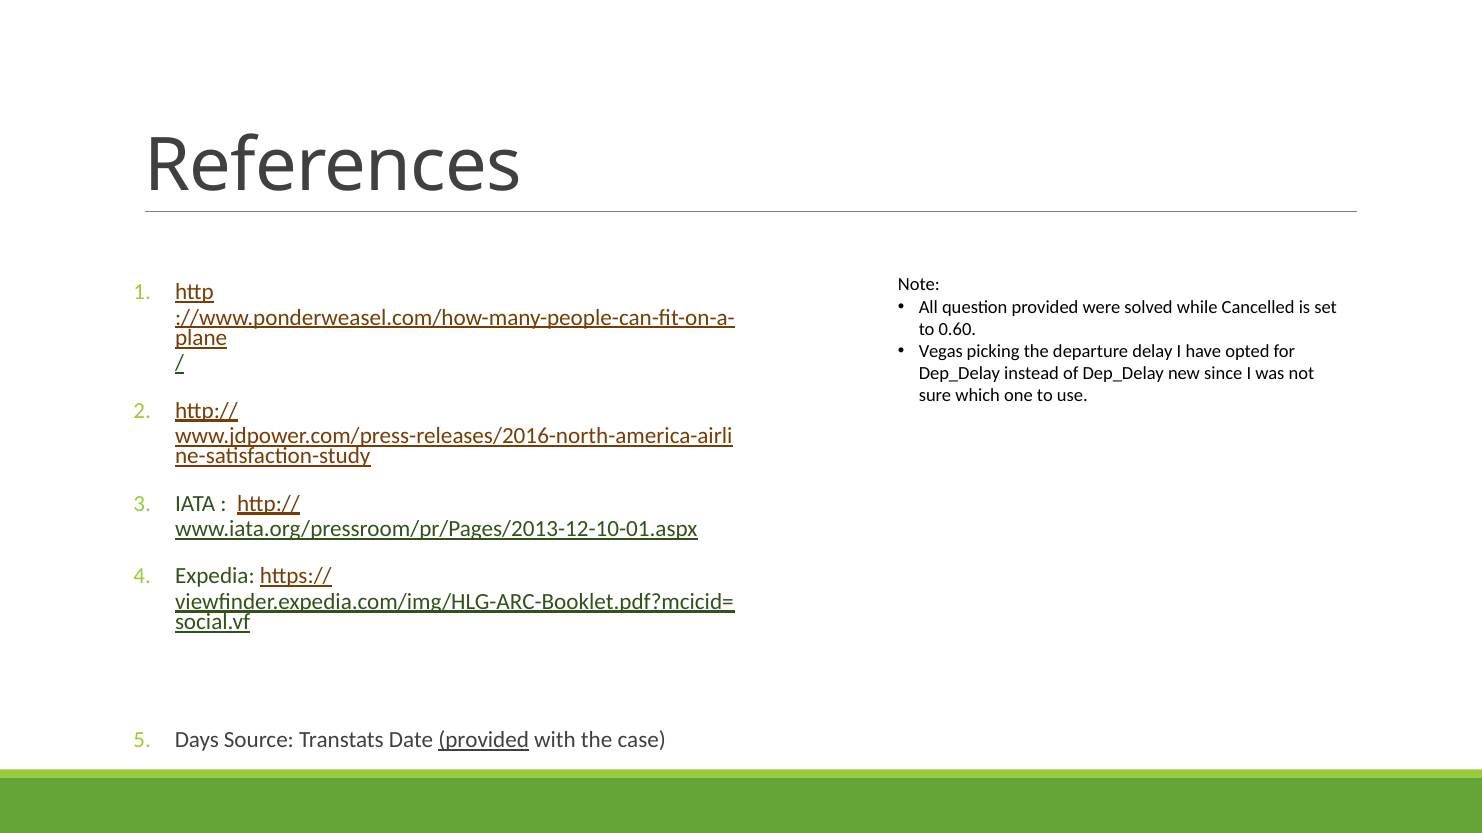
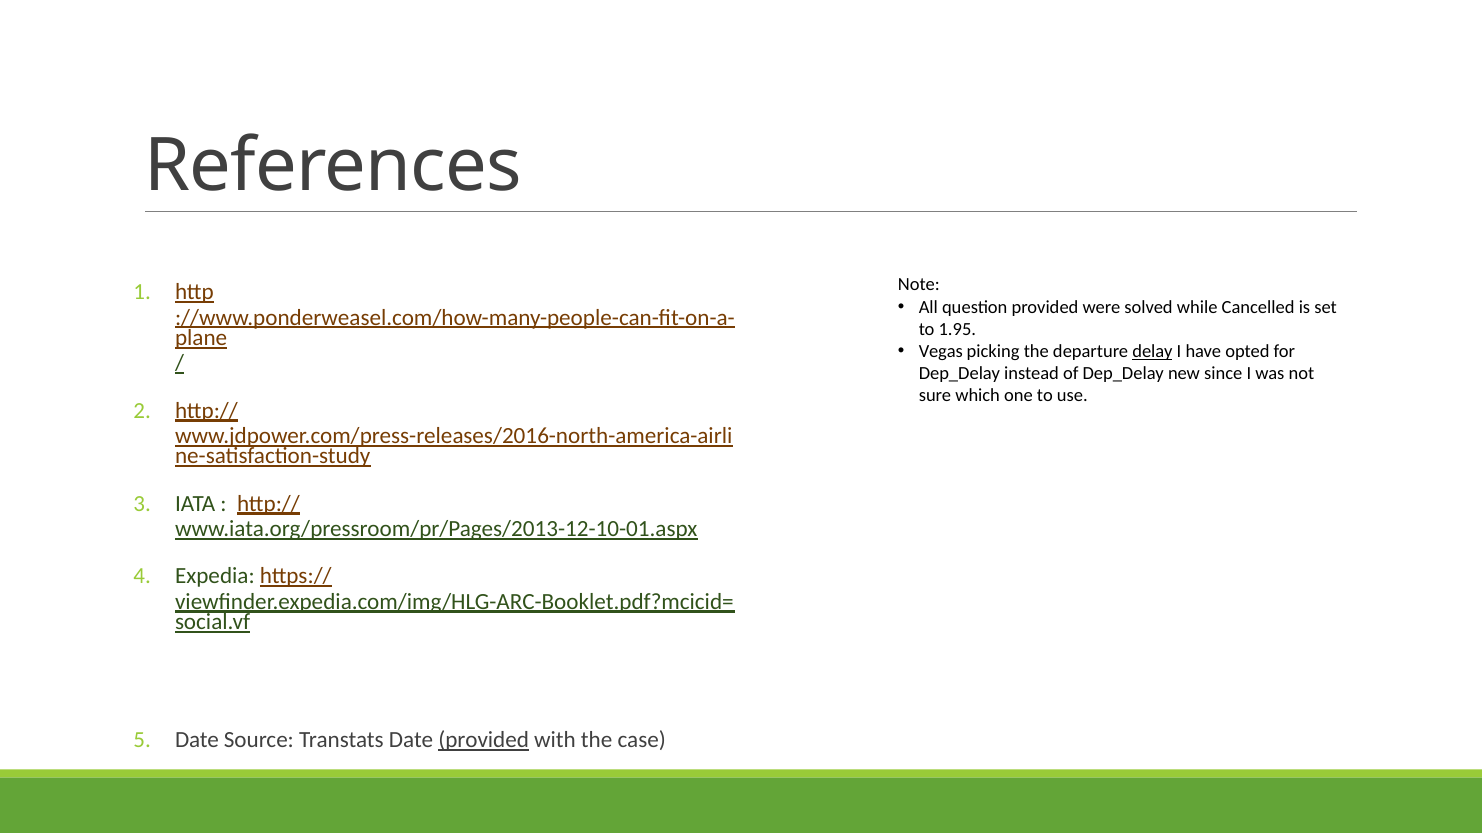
0.60: 0.60 -> 1.95
delay underline: none -> present
Days at (197, 741): Days -> Date
